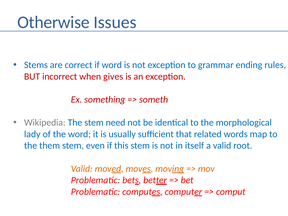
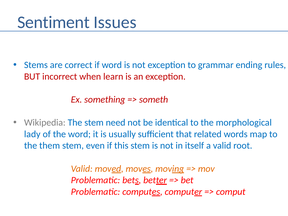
Otherwise: Otherwise -> Sentiment
gives: gives -> learn
